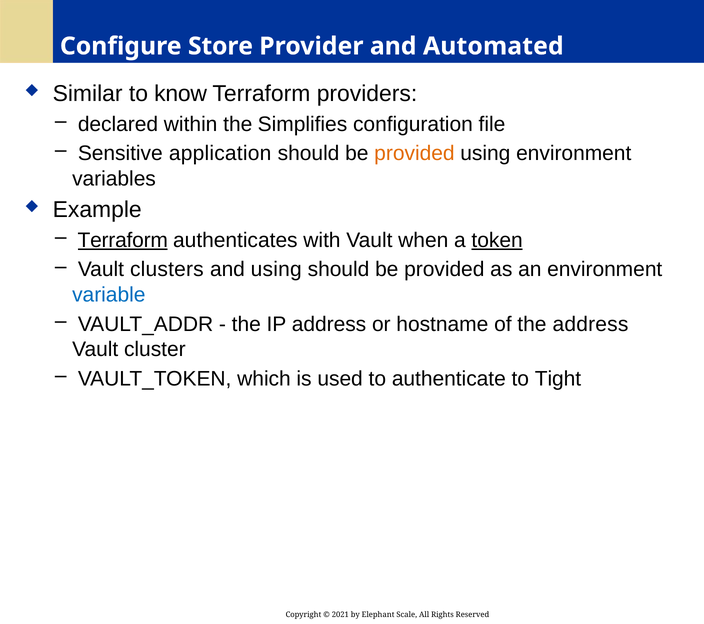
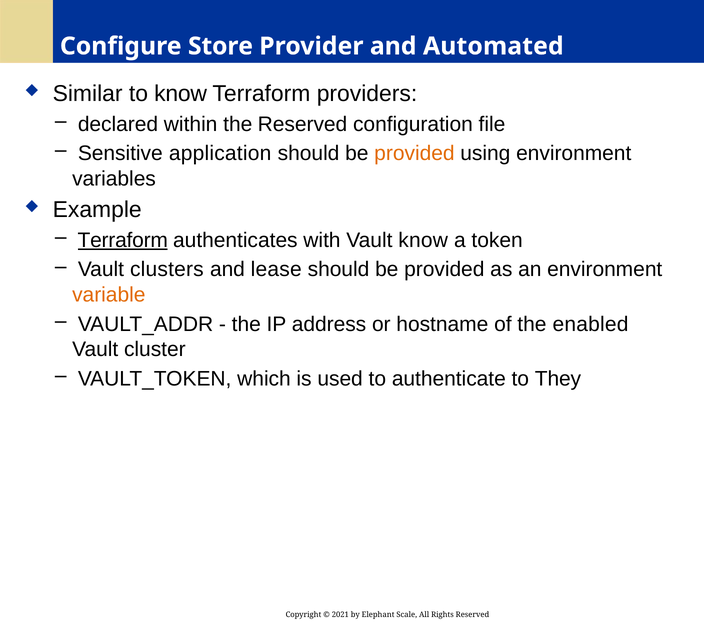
the Simplifies: Simplifies -> Reserved
Vault when: when -> know
token underline: present -> none
and using: using -> lease
variable colour: blue -> orange
the address: address -> enabled
Tight: Tight -> They
